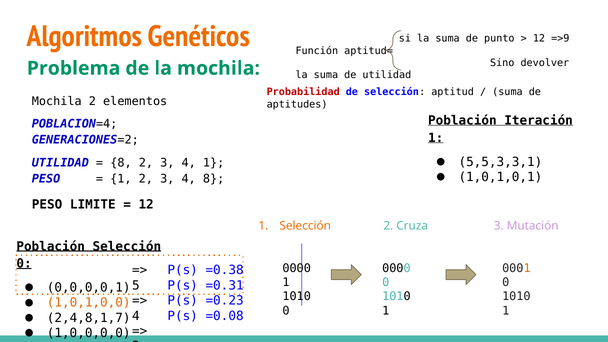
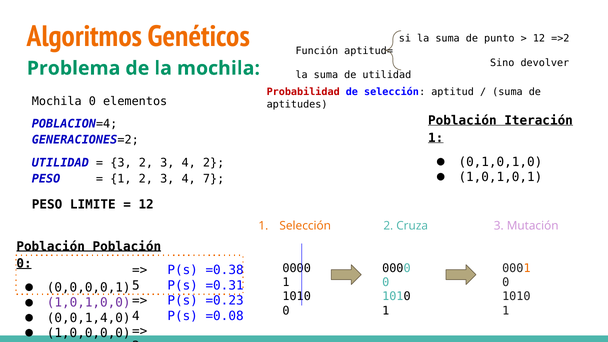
=>9: =>9 -> =>2
Mochila 2: 2 -> 0
5,5,3,3,1: 5,5,3,3,1 -> 0,1,0,1,0
8 at (121, 163): 8 -> 3
4 1: 1 -> 2
4 8: 8 -> 7
Población Selección: Selección -> Población
1,0,1,0,0 colour: orange -> purple
2,4,8,1,7: 2,4,8,1,7 -> 0,0,1,4,0
